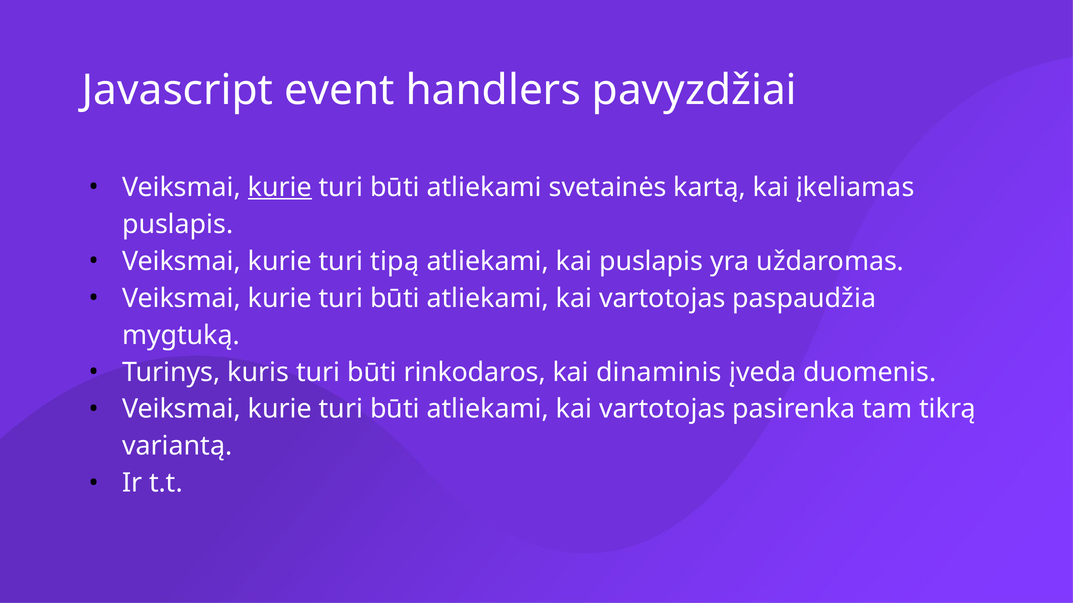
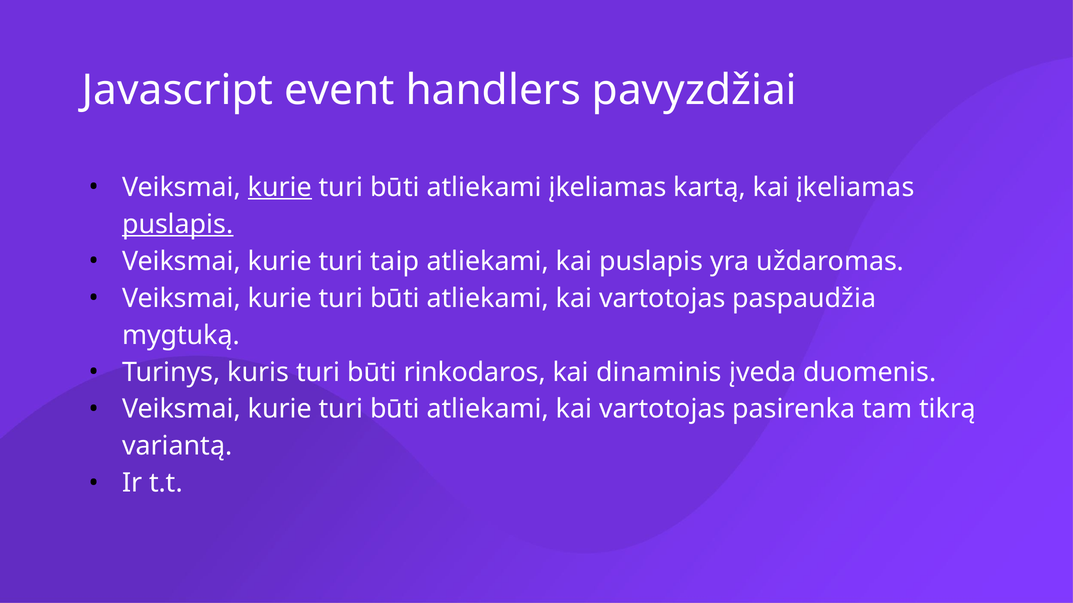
atliekami svetainės: svetainės -> įkeliamas
puslapis at (178, 224) underline: none -> present
tipą: tipą -> taip
